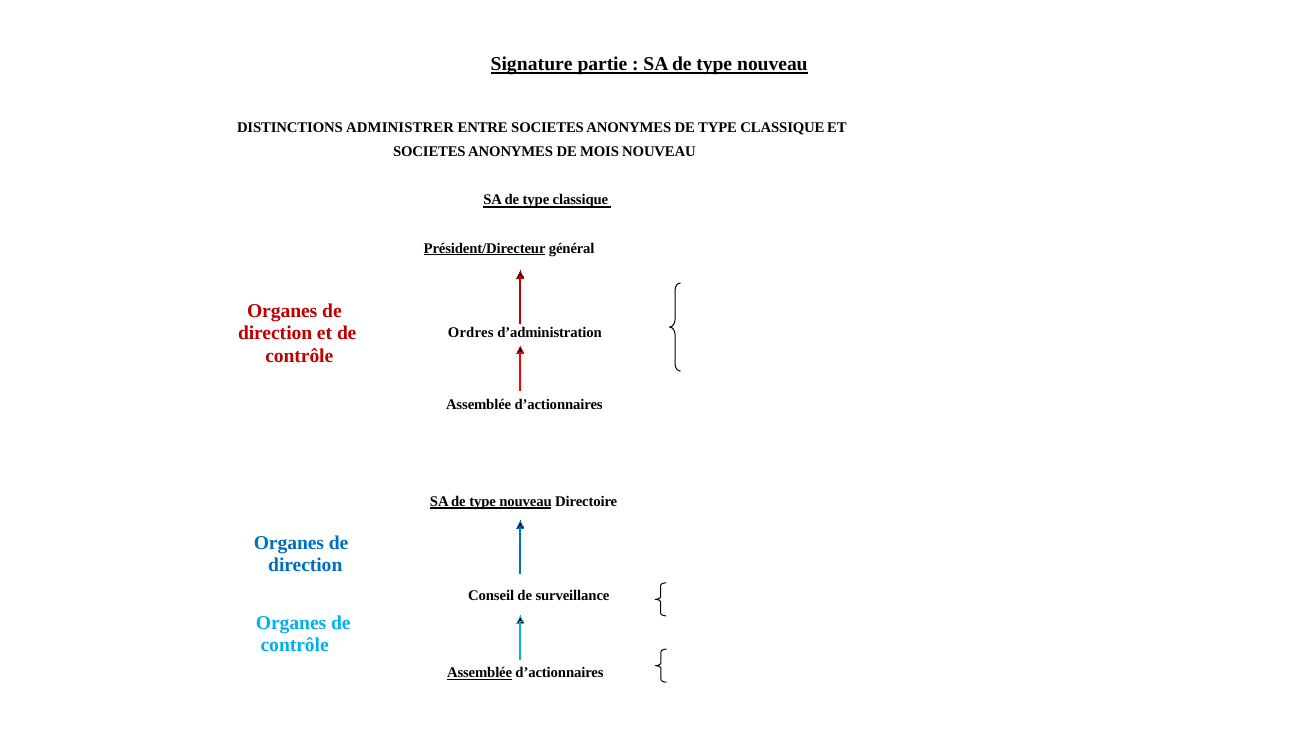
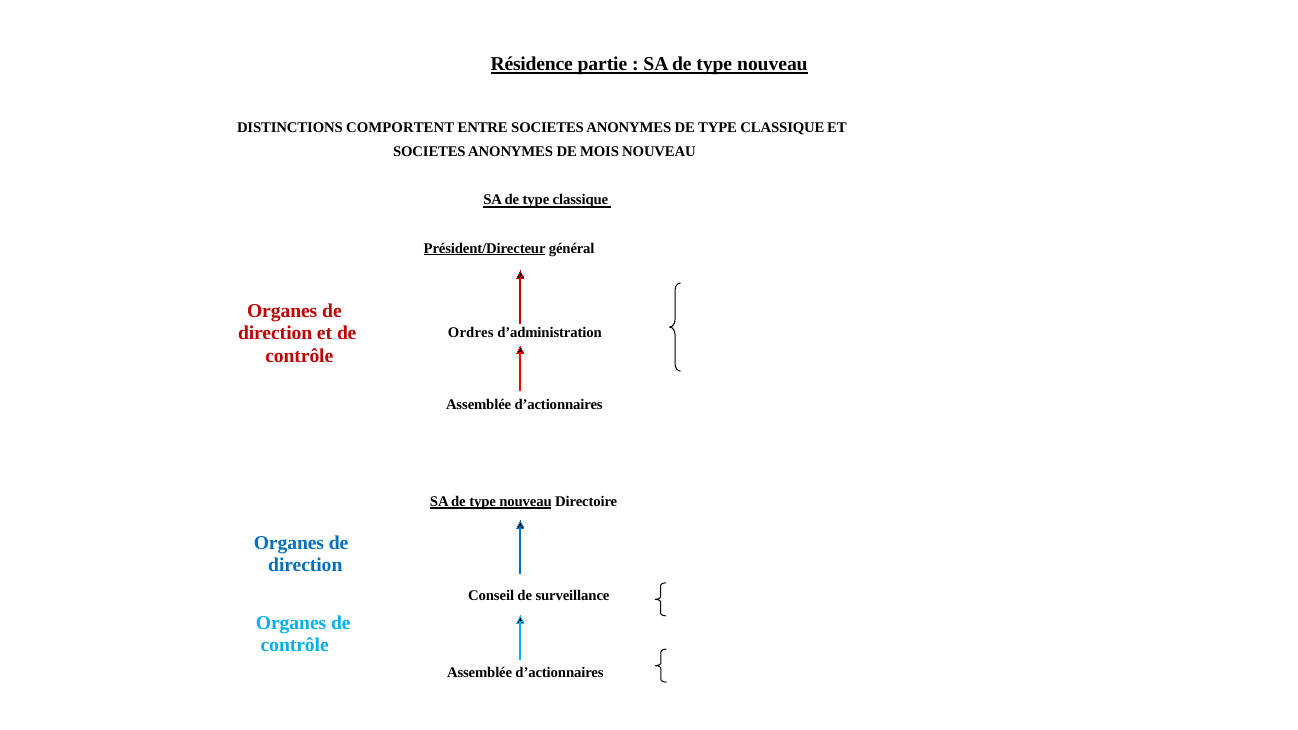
Signature: Signature -> Résidence
ADMINISTRER: ADMINISTRER -> COMPORTENT
Assemblée at (480, 673) underline: present -> none
